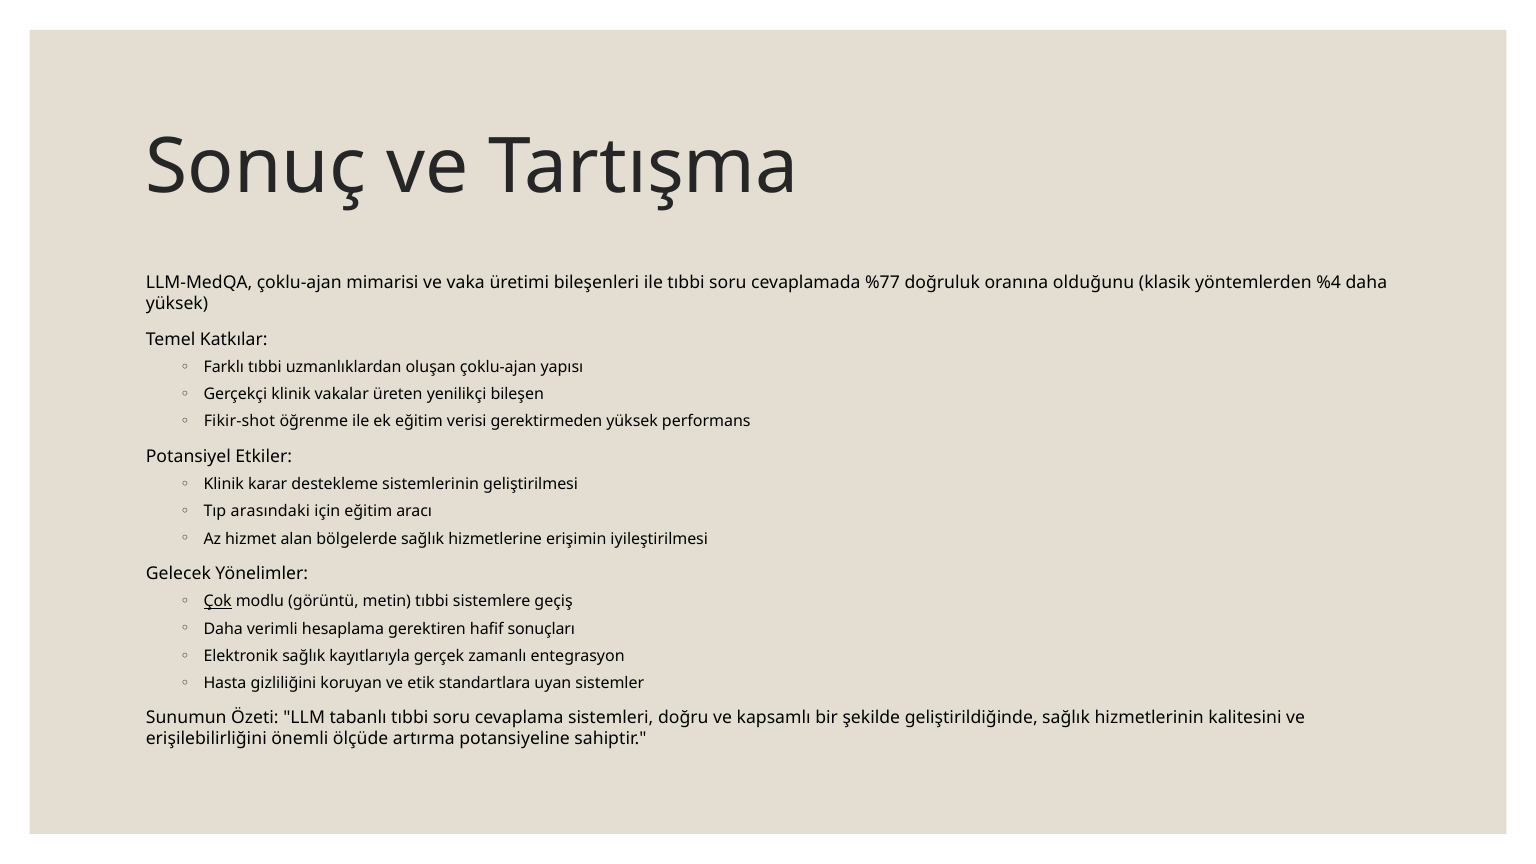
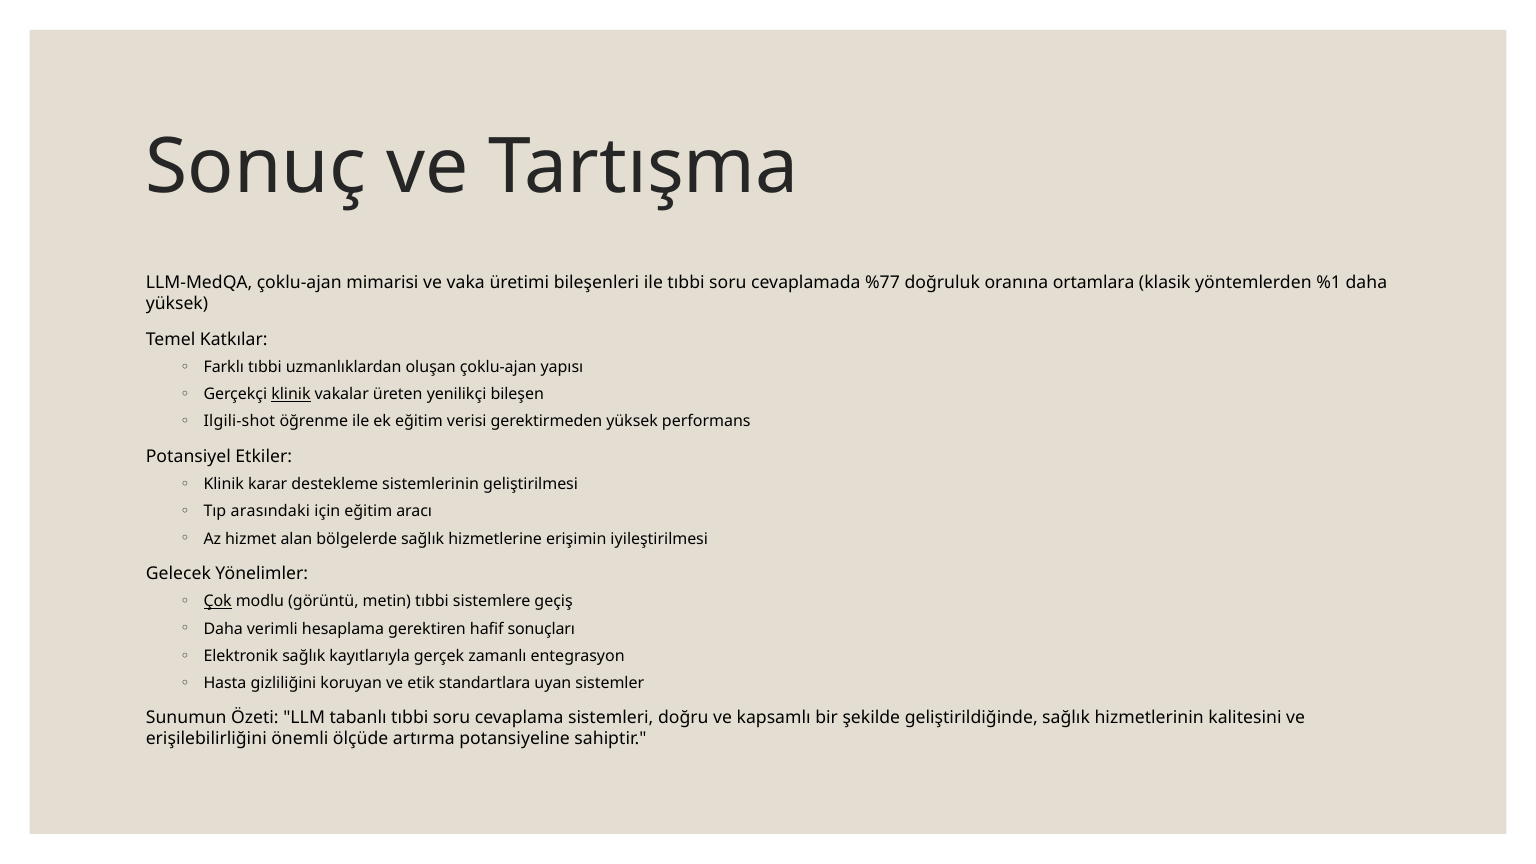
olduğunu: olduğunu -> ortamlara
%4: %4 -> %1
klinik at (291, 394) underline: none -> present
Fikir-shot: Fikir-shot -> Ilgili-shot
